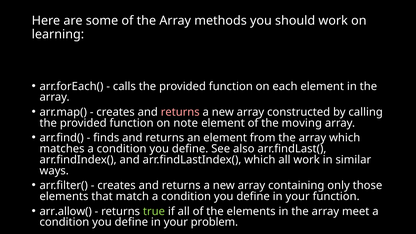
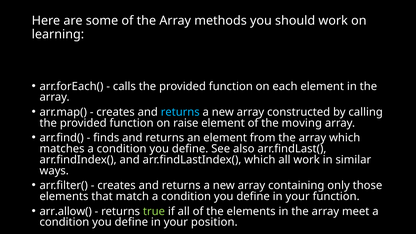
returns at (180, 112) colour: pink -> light blue
note: note -> raise
problem: problem -> position
